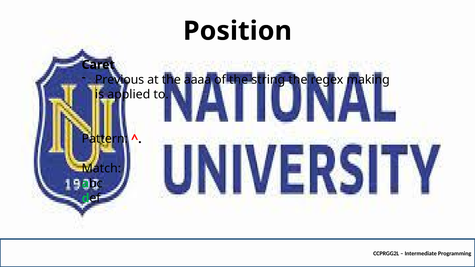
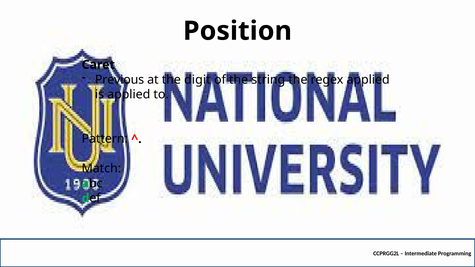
aaaa: aaaa -> digit
regex making: making -> applied
